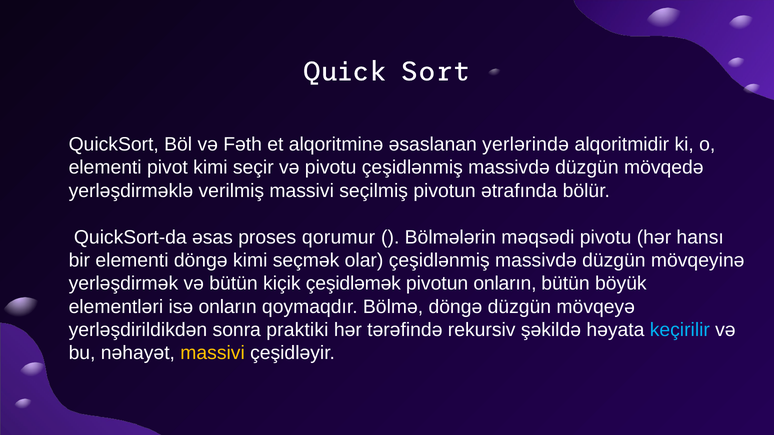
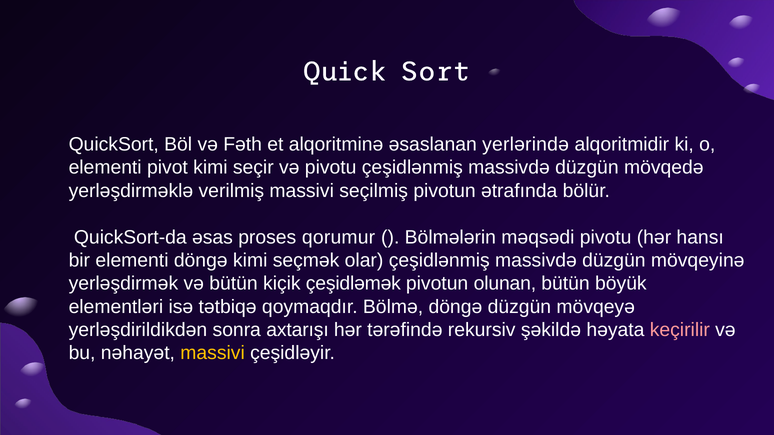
pivotun onların: onların -> olunan
isə onların: onların -> tətbiqə
praktiki: praktiki -> axtarışı
keçirilir colour: light blue -> pink
